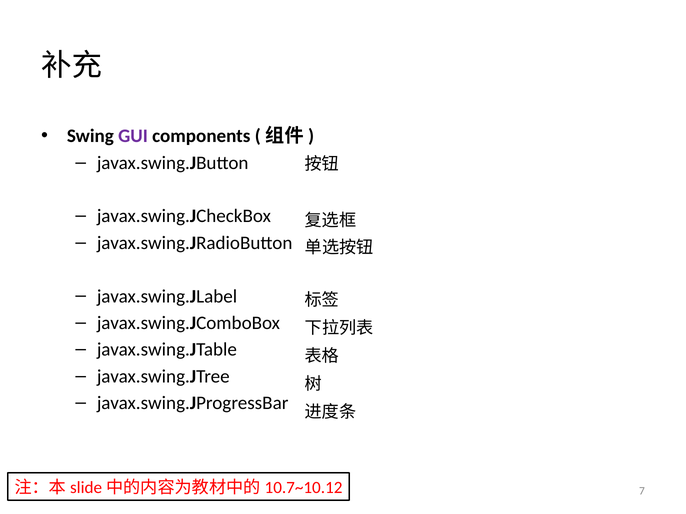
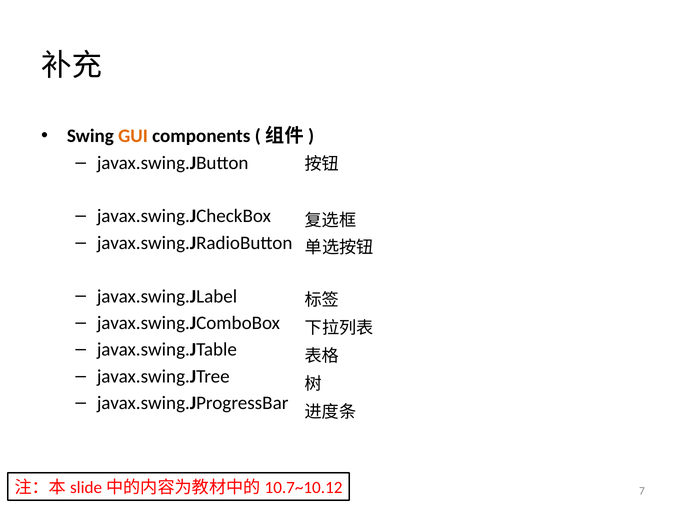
GUI colour: purple -> orange
